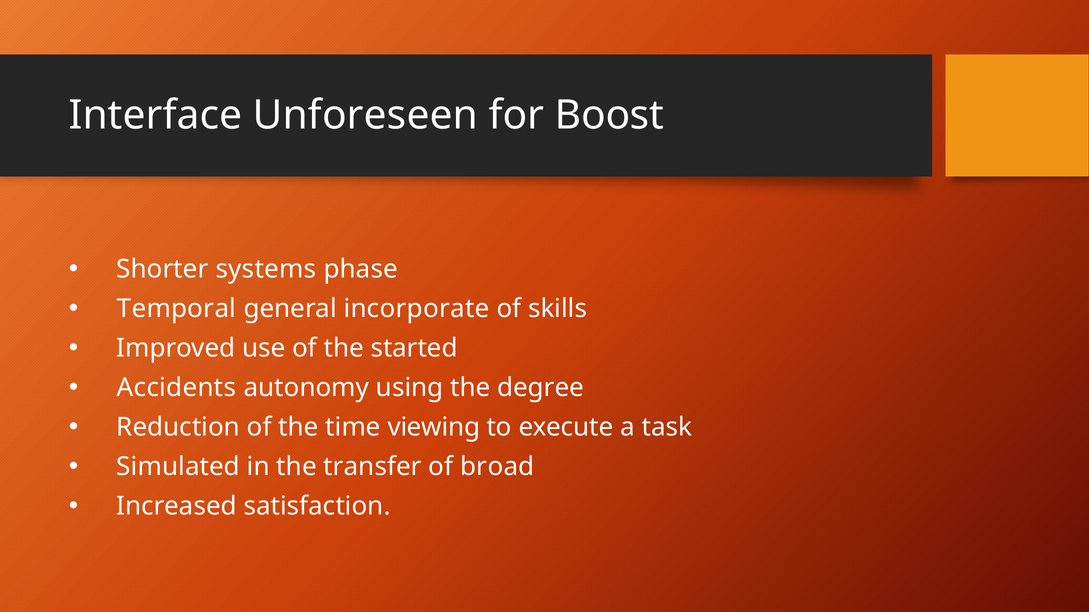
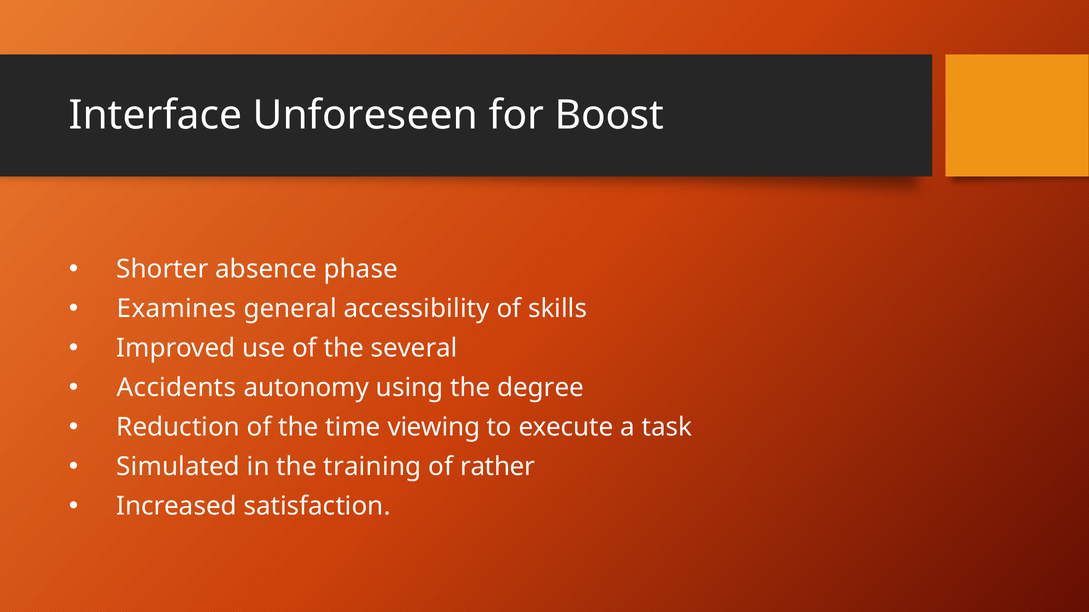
systems: systems -> absence
Temporal: Temporal -> Examines
incorporate: incorporate -> accessibility
started: started -> several
transfer: transfer -> training
broad: broad -> rather
